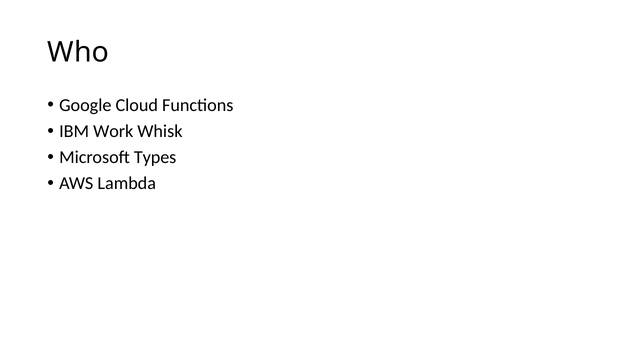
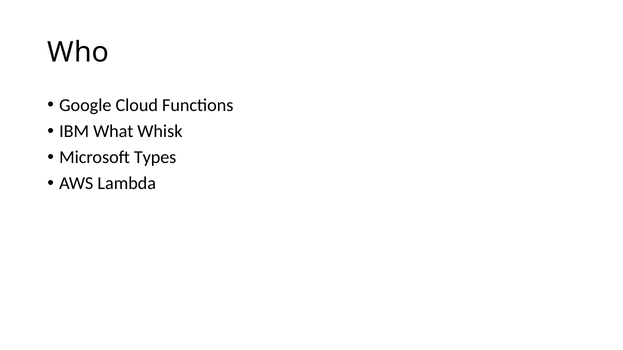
Work: Work -> What
